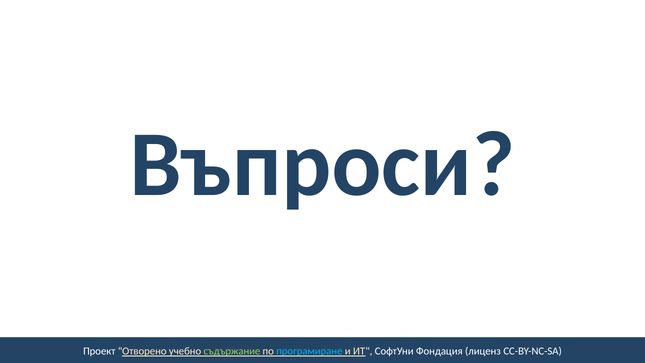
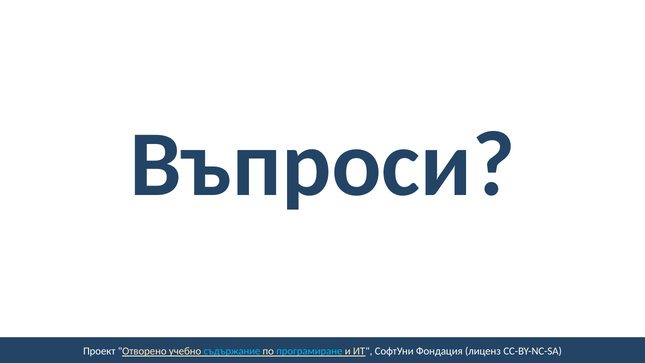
съдържание colour: light green -> light blue
